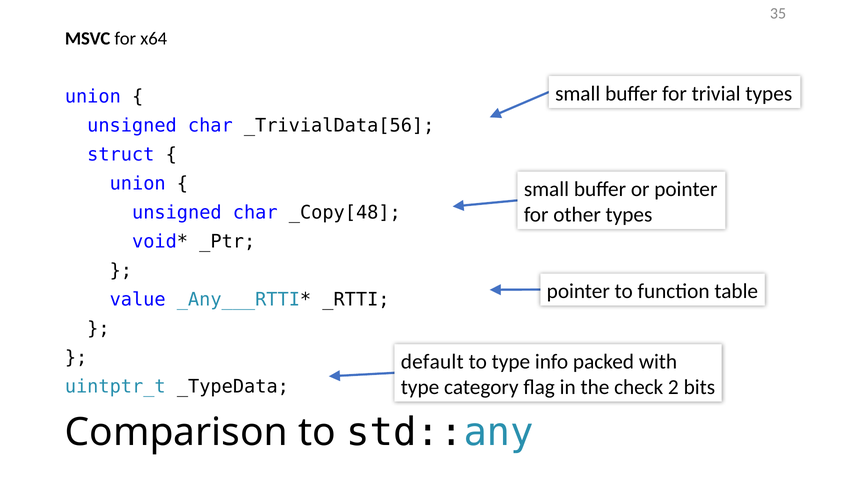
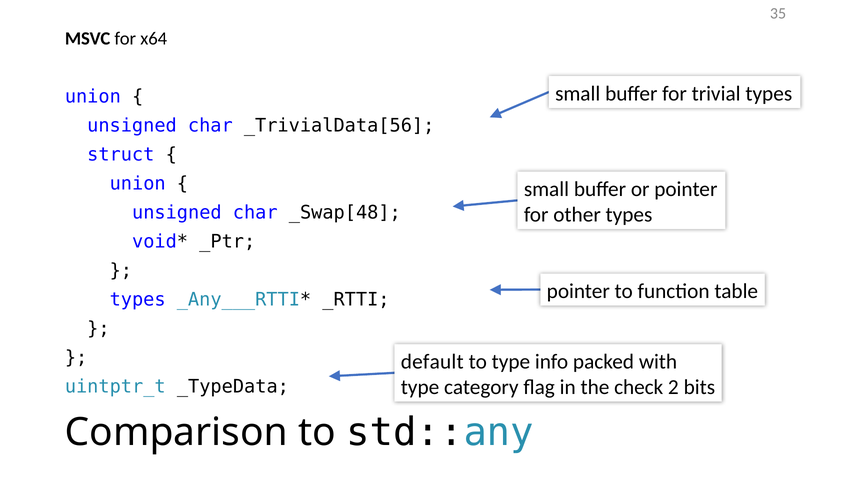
_Copy[48: _Copy[48 -> _Swap[48
value at (138, 299): value -> types
